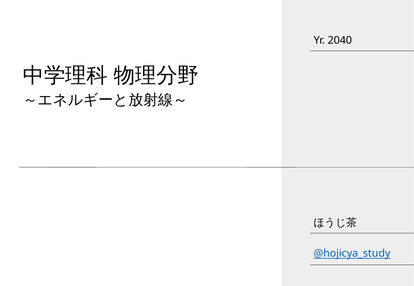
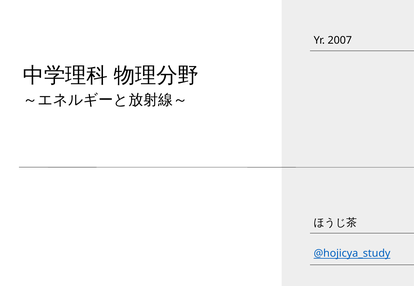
2040: 2040 -> 2007
